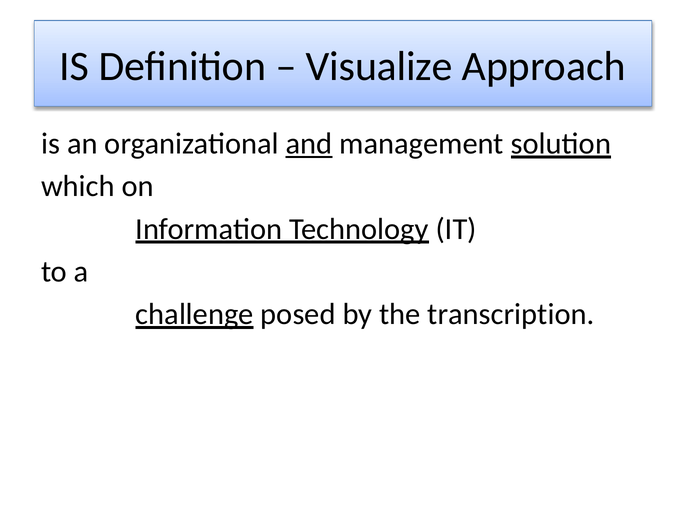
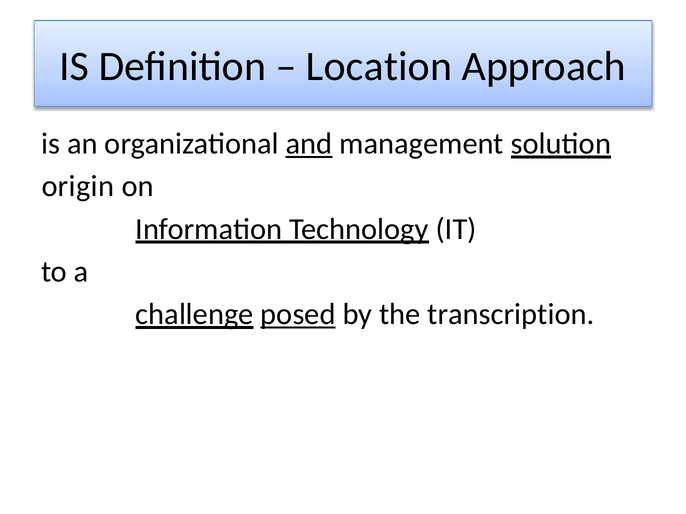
Visualize: Visualize -> Location
which: which -> origin
posed underline: none -> present
